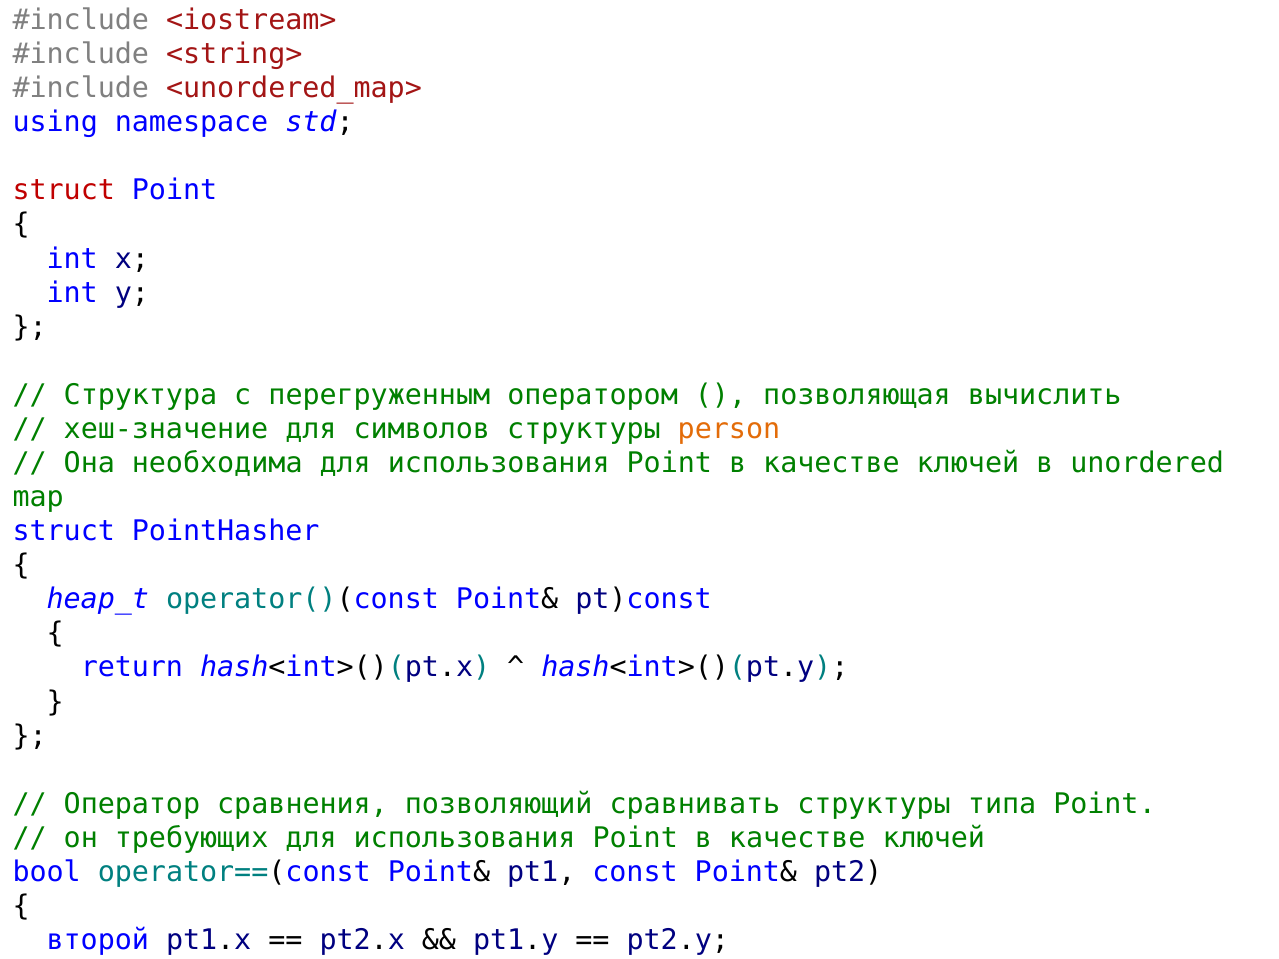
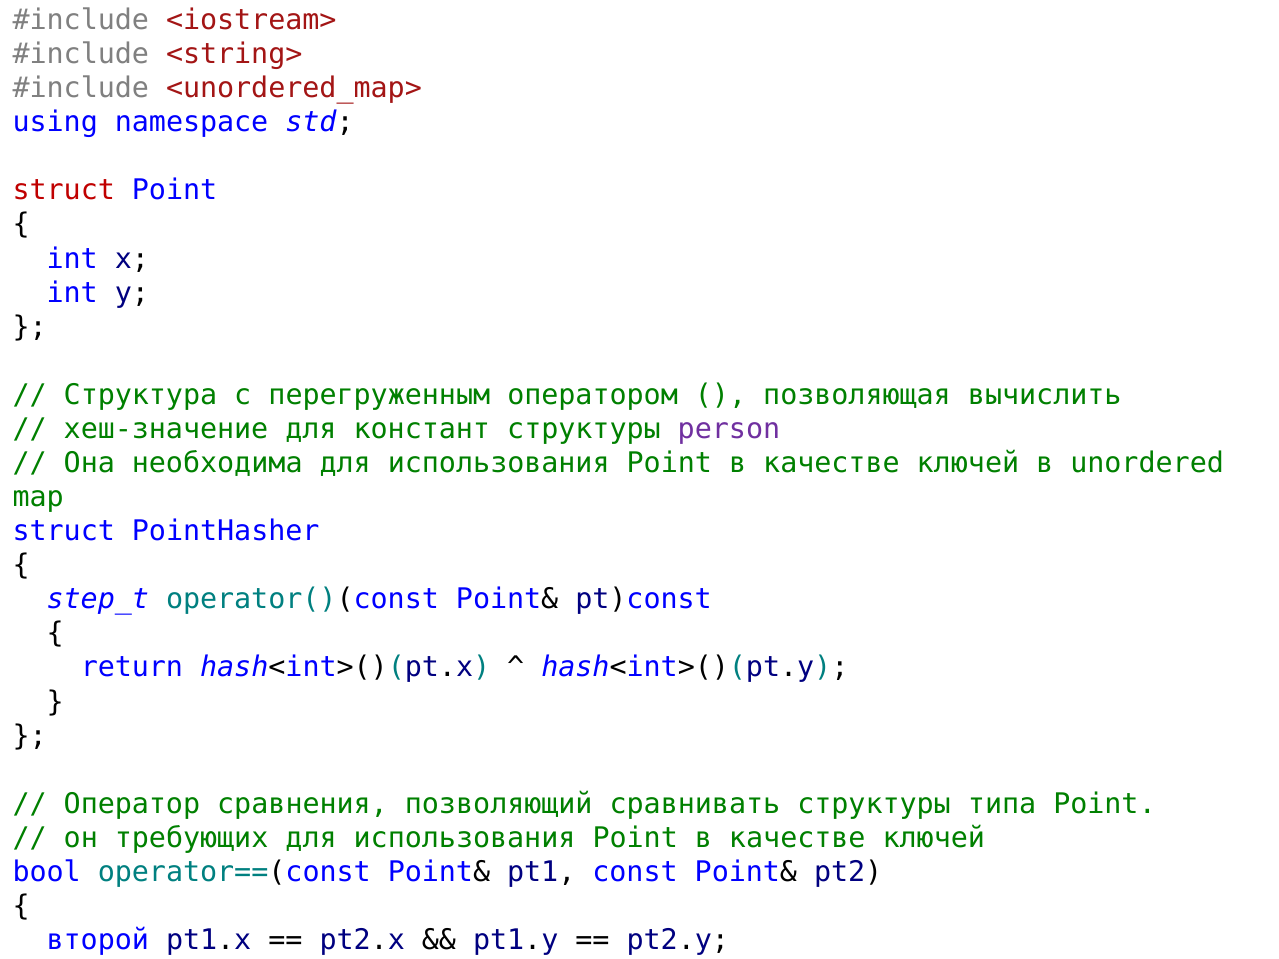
символов: символов -> констант
person colour: orange -> purple
heap_t: heap_t -> step_t
